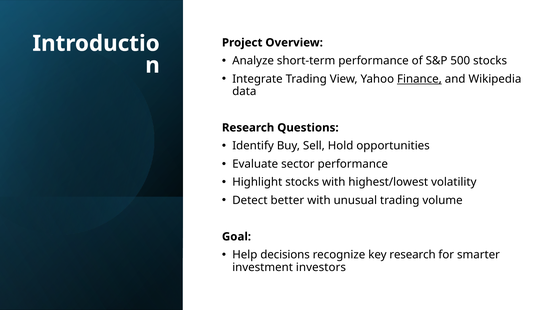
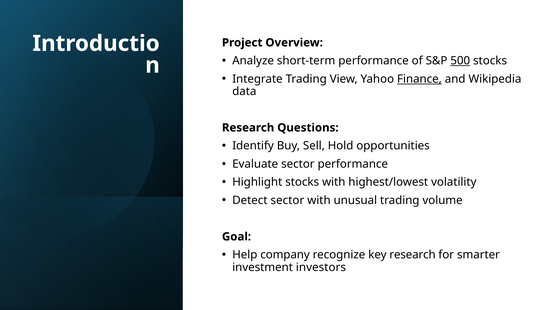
500 underline: none -> present
Detect better: better -> sector
decisions: decisions -> company
